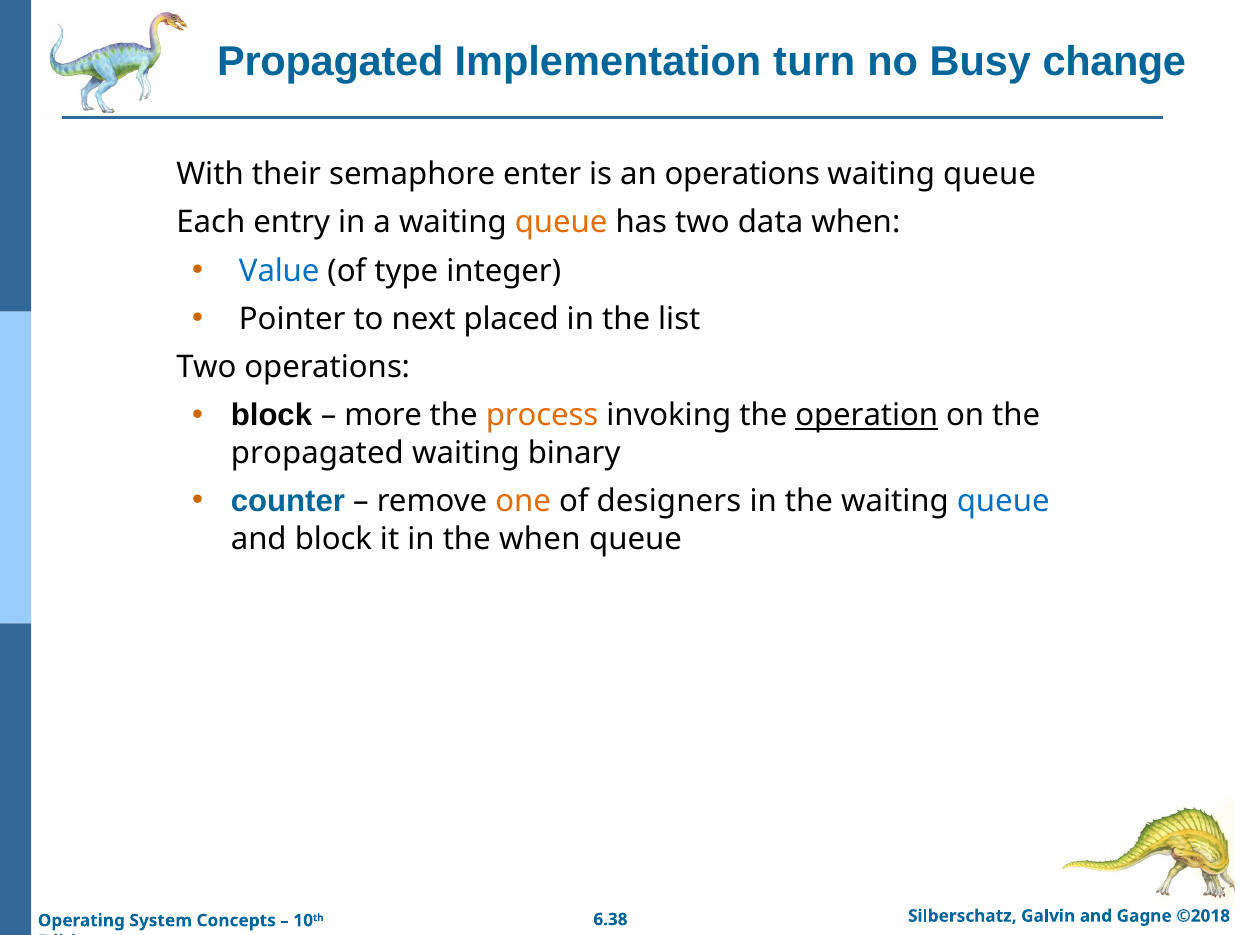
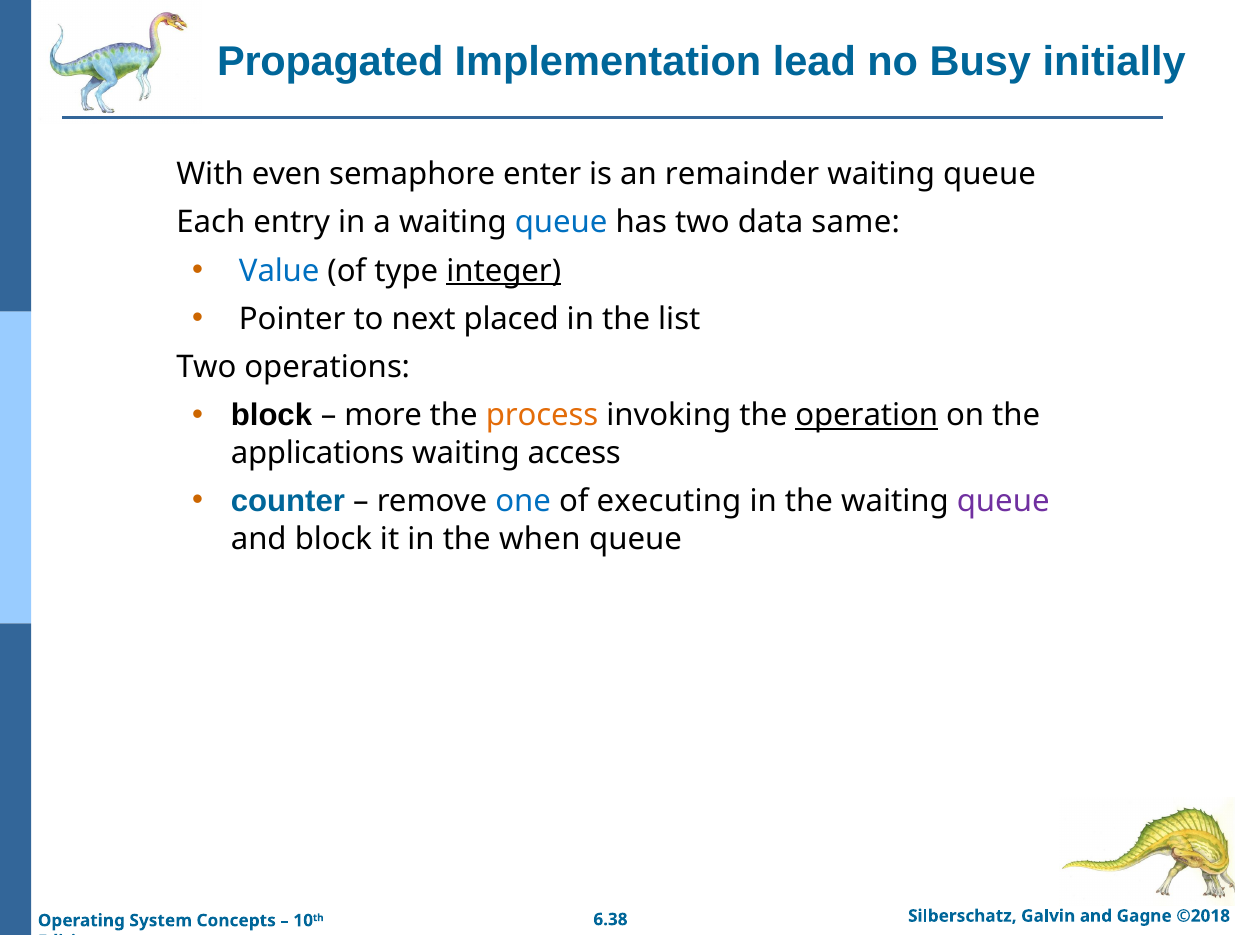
turn: turn -> lead
change: change -> initially
their: their -> even
an operations: operations -> remainder
queue at (561, 222) colour: orange -> blue
data when: when -> same
integer underline: none -> present
propagated at (317, 453): propagated -> applications
binary: binary -> access
one colour: orange -> blue
designers: designers -> executing
queue at (1003, 501) colour: blue -> purple
